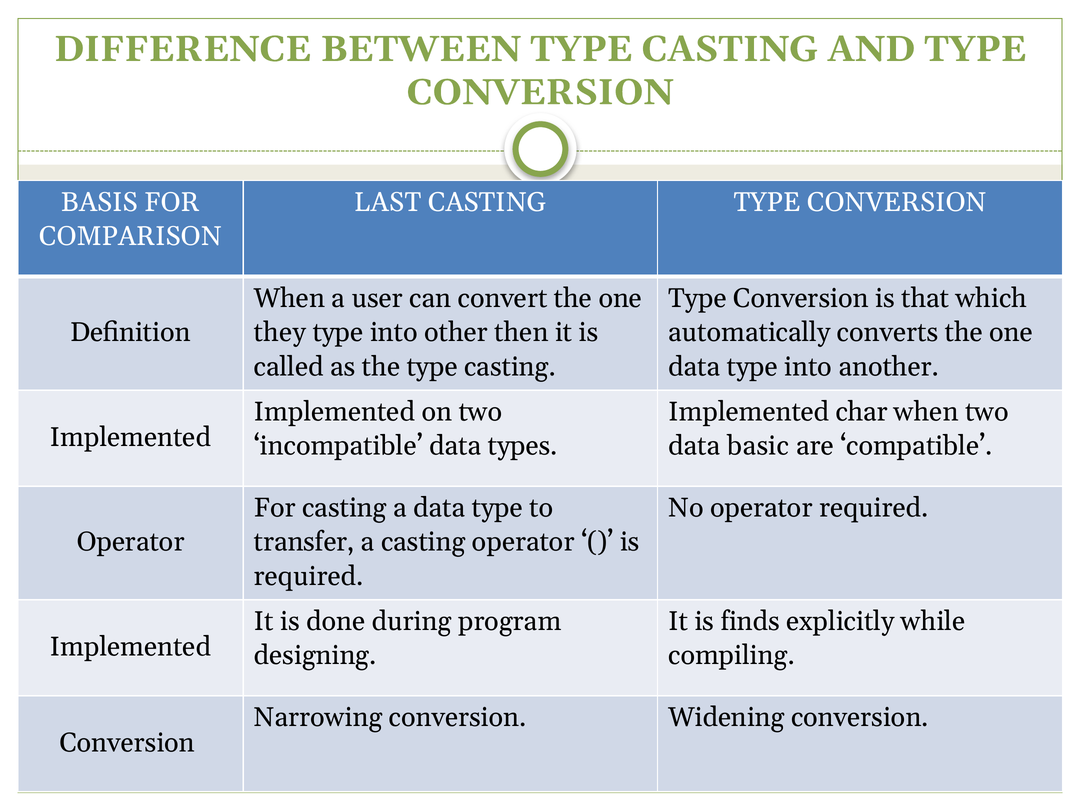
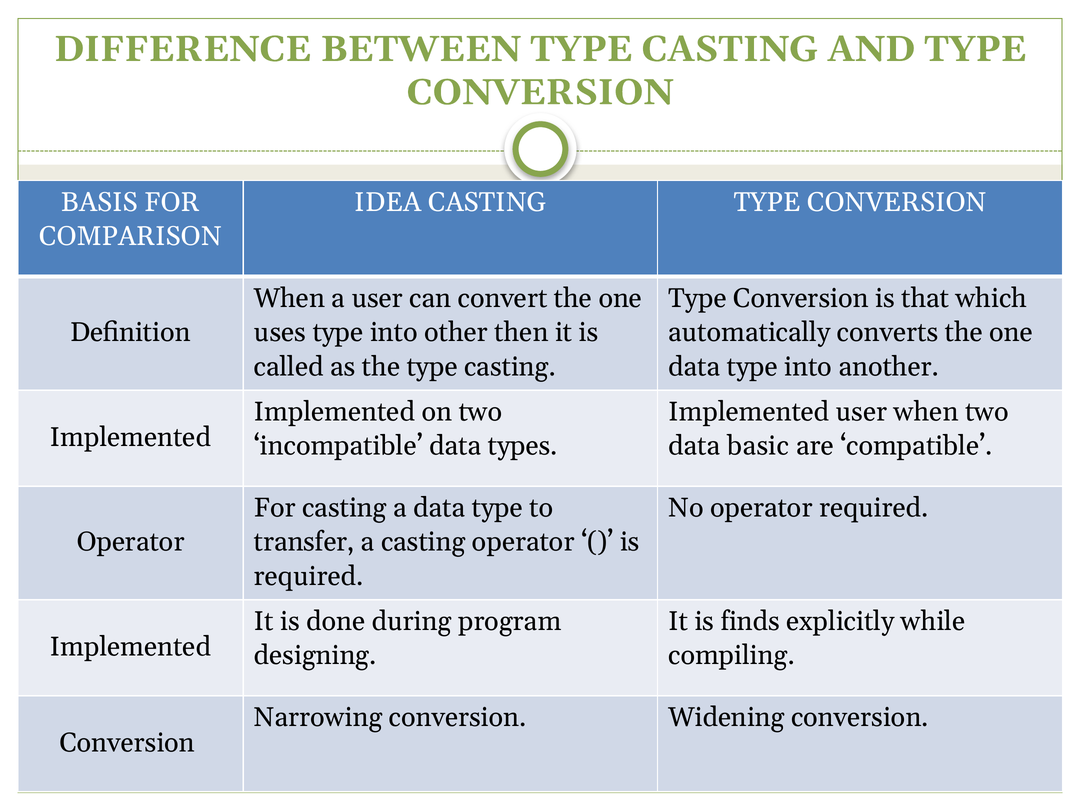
LAST: LAST -> IDEA
they: they -> uses
Implemented char: char -> user
